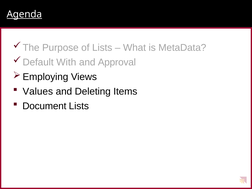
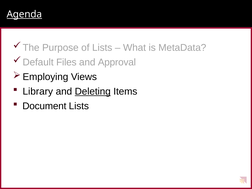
With: With -> Files
Values: Values -> Library
Deleting underline: none -> present
